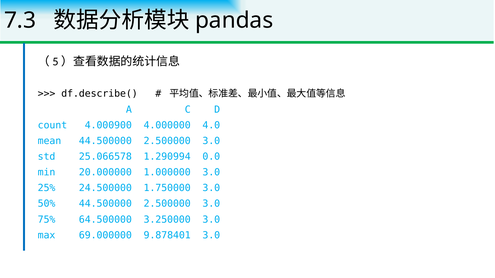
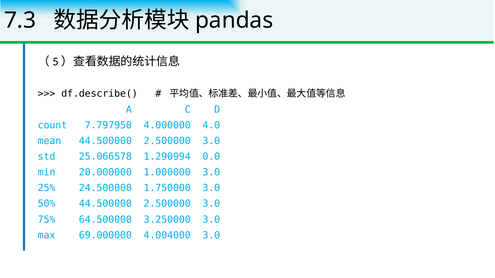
4.000900: 4.000900 -> 7.797950
9.878401: 9.878401 -> 4.004000
